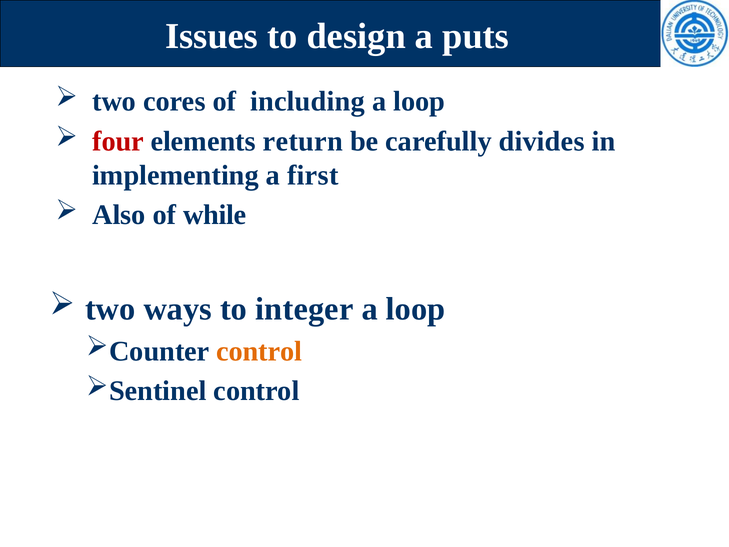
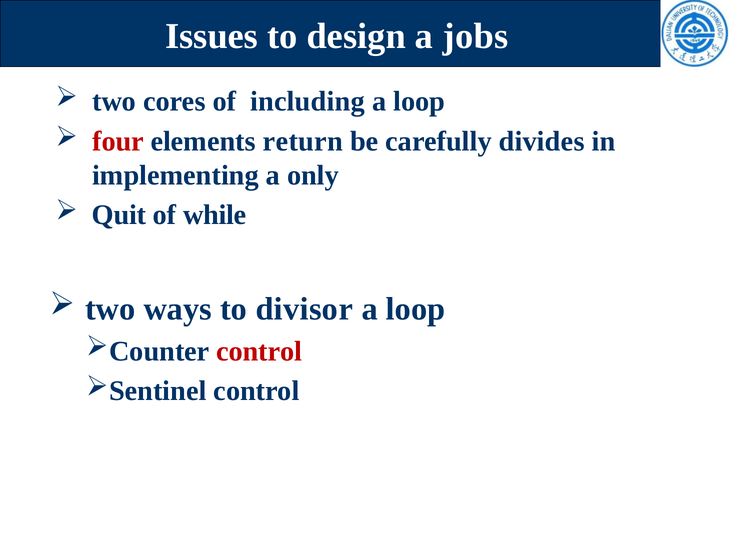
puts: puts -> jobs
first: first -> only
Also: Also -> Quit
integer: integer -> divisor
control at (259, 351) colour: orange -> red
